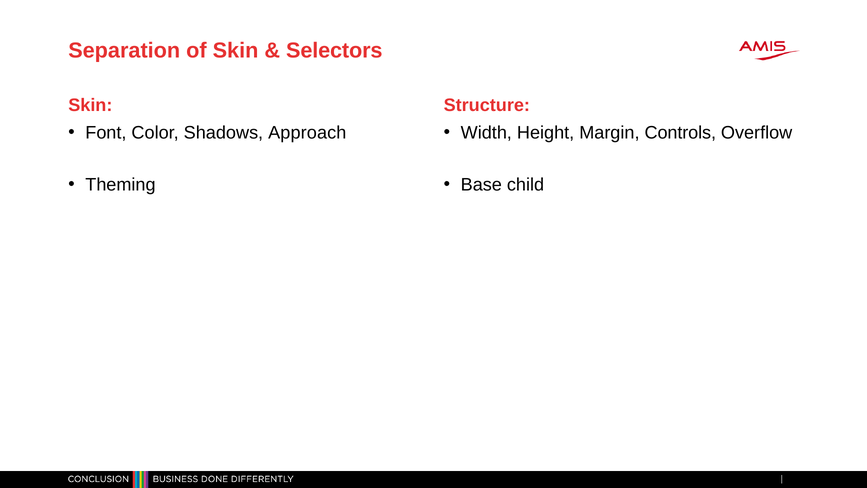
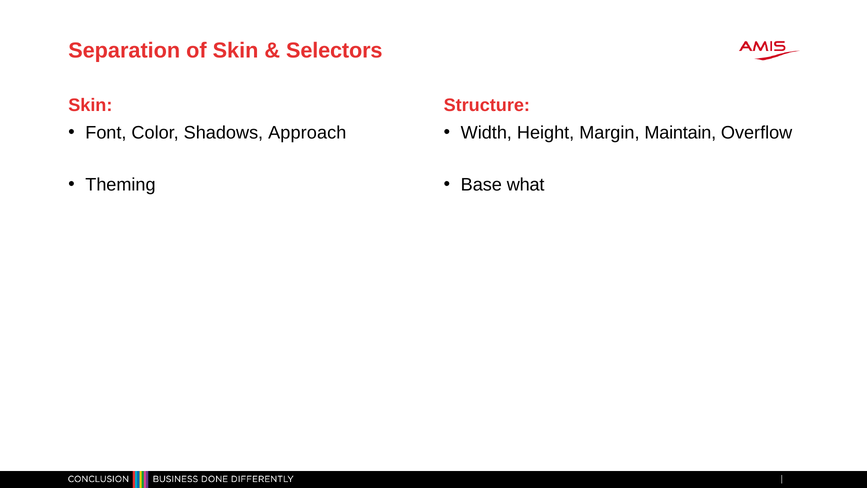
Controls: Controls -> Maintain
child: child -> what
